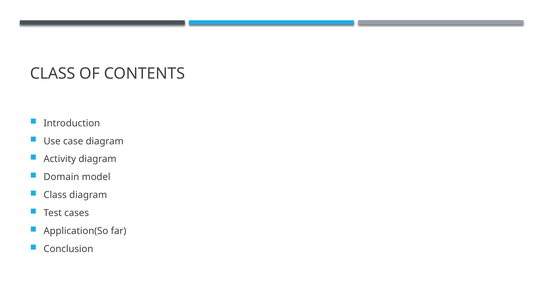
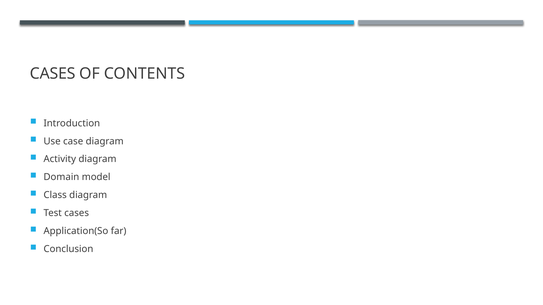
CLASS at (53, 74): CLASS -> CASES
